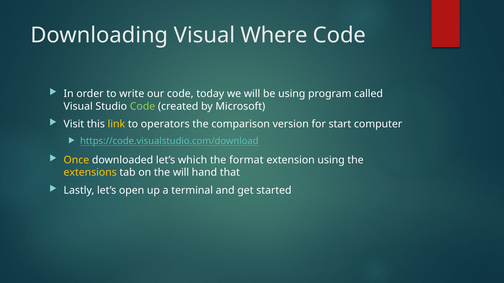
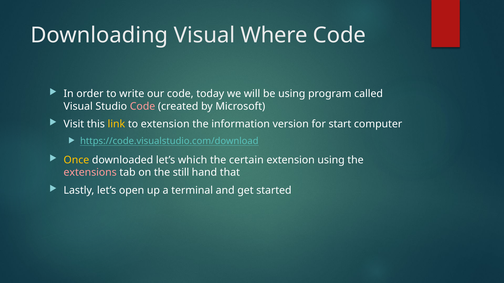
Code at (143, 106) colour: light green -> pink
to operators: operators -> extension
comparison: comparison -> information
format: format -> certain
extensions colour: yellow -> pink
the will: will -> still
